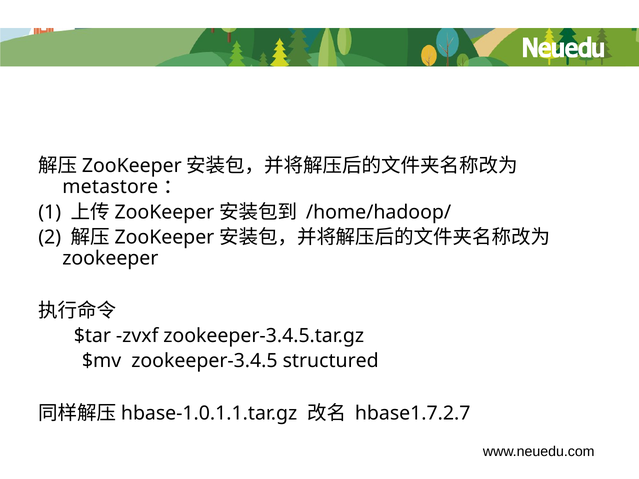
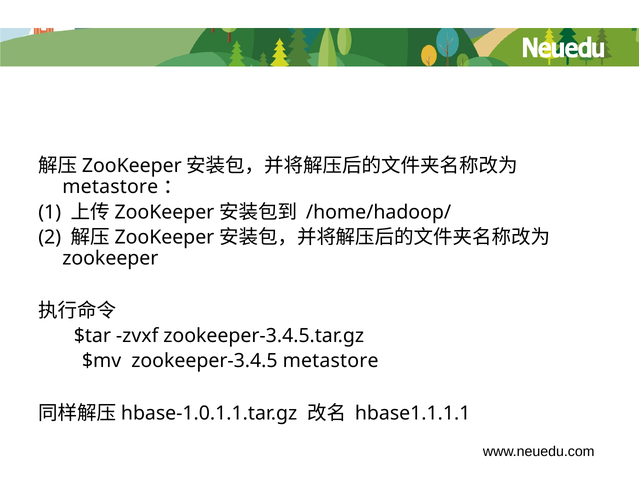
zookeeper-3.4.5 structured: structured -> metastore
hbase1.7.2.7: hbase1.7.2.7 -> hbase1.1.1.1
